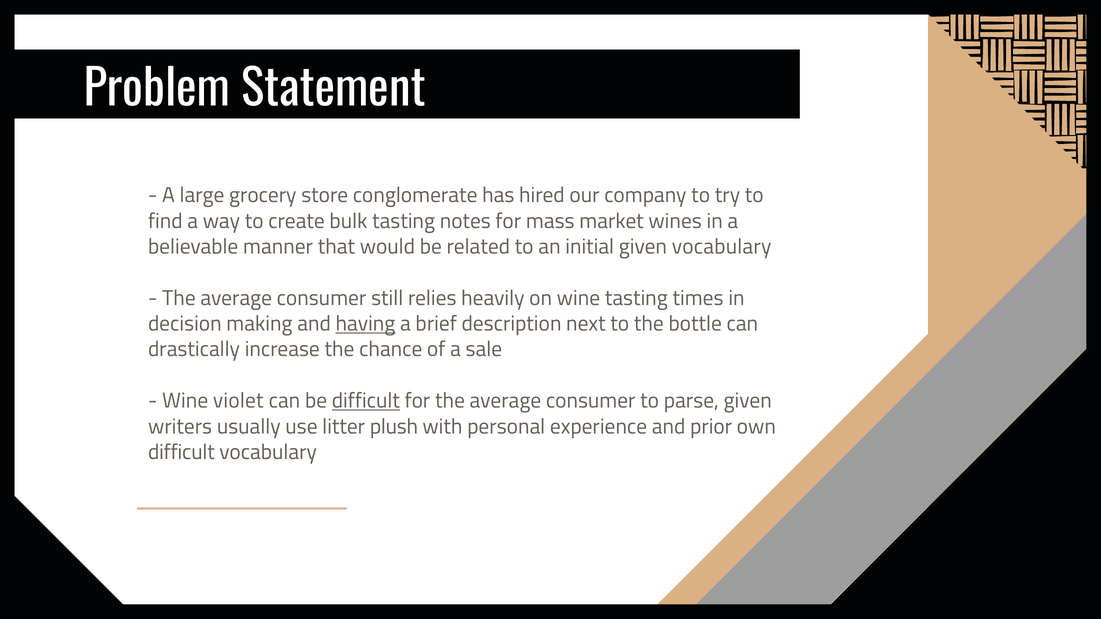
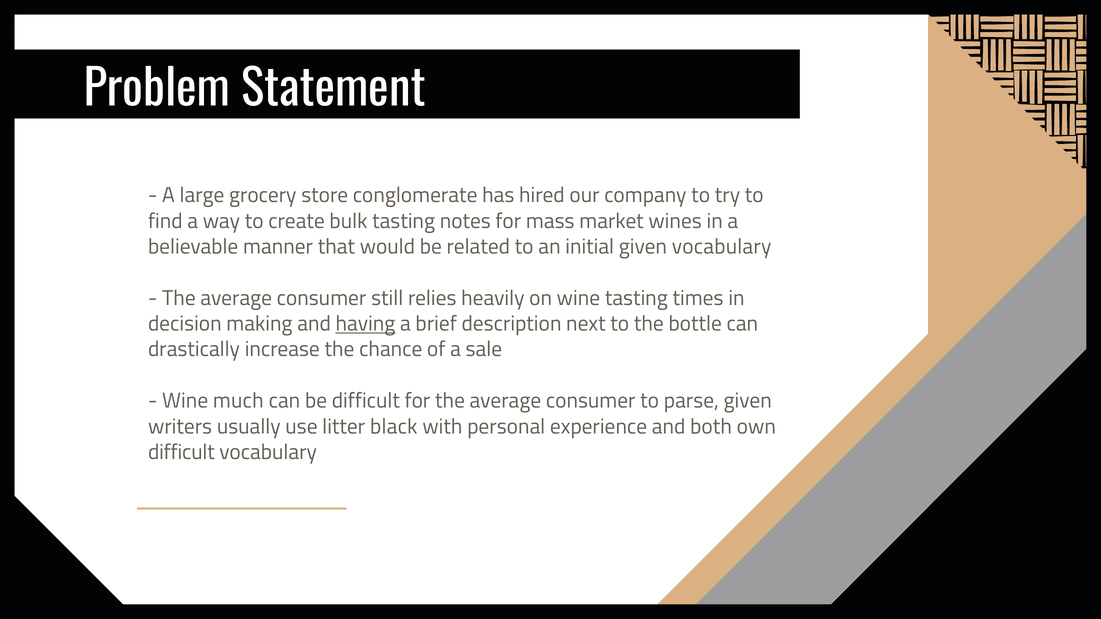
violet: violet -> much
difficult at (366, 401) underline: present -> none
plush: plush -> black
prior: prior -> both
